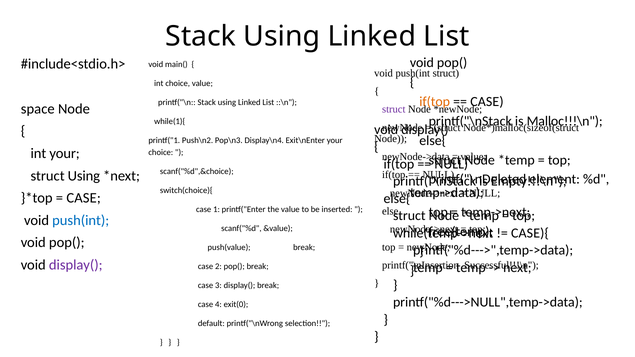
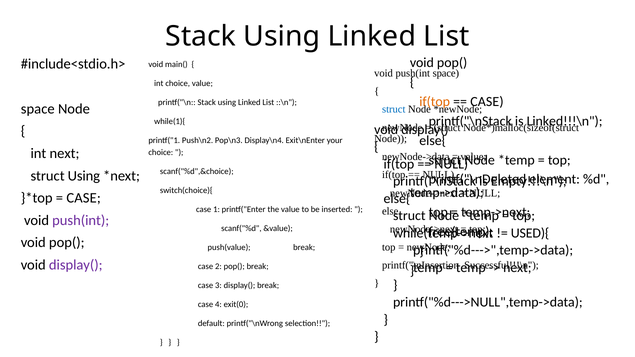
push(int struct: struct -> space
struct at (394, 110) colour: purple -> blue
Malloc!!!\n: Malloc!!!\n -> Linked!!!\n
int your: your -> next
push(int at (81, 220) colour: blue -> purple
CASE){: CASE){ -> USED){
